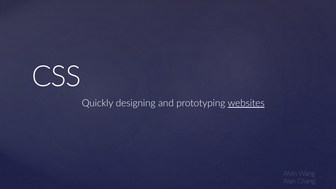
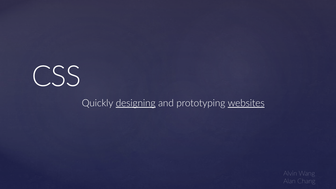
designing underline: none -> present
